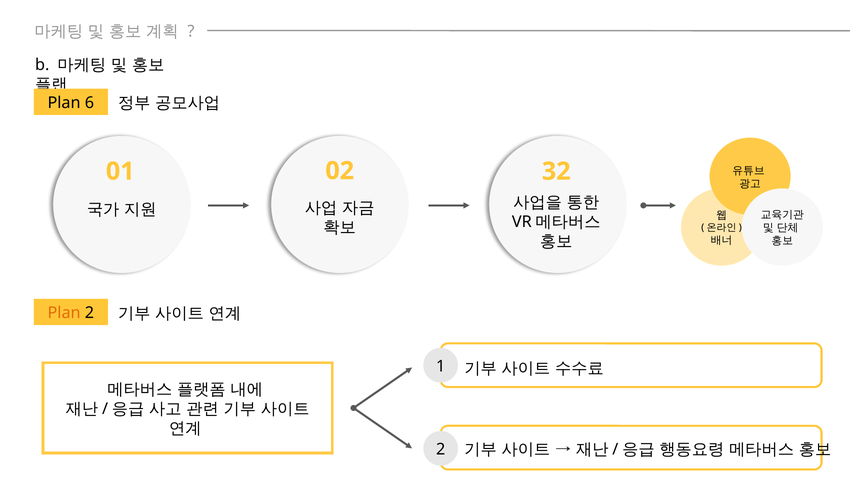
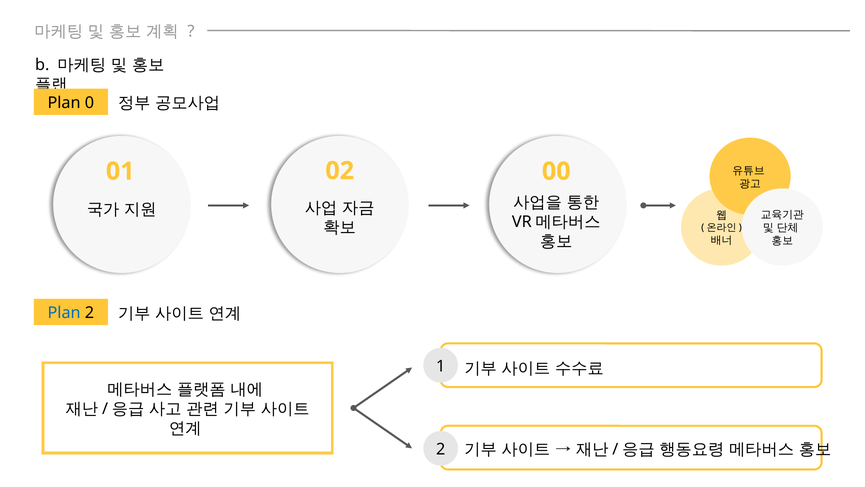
6: 6 -> 0
32: 32 -> 00
Plan at (64, 313) colour: orange -> blue
